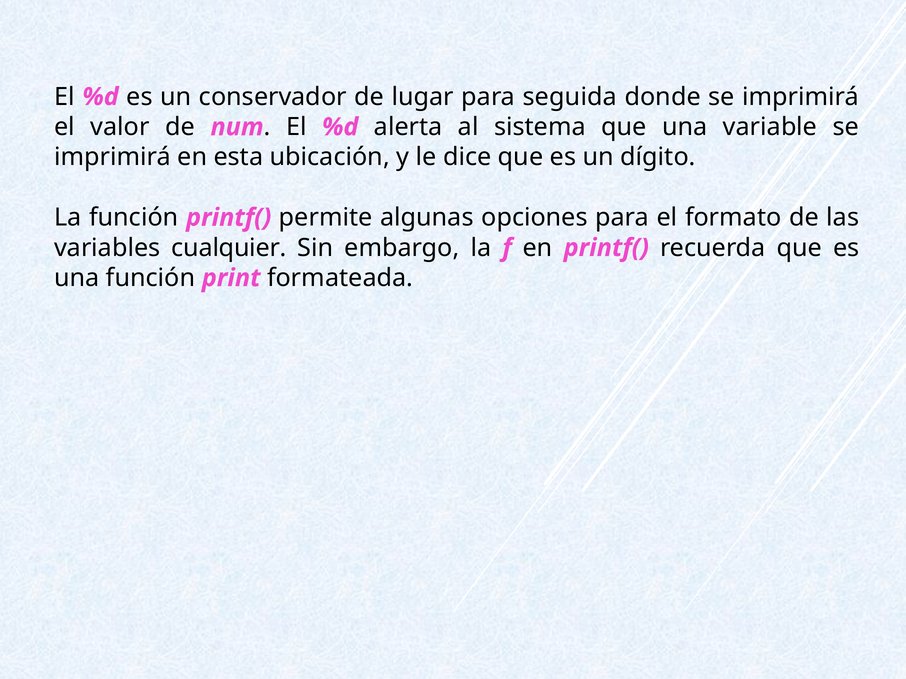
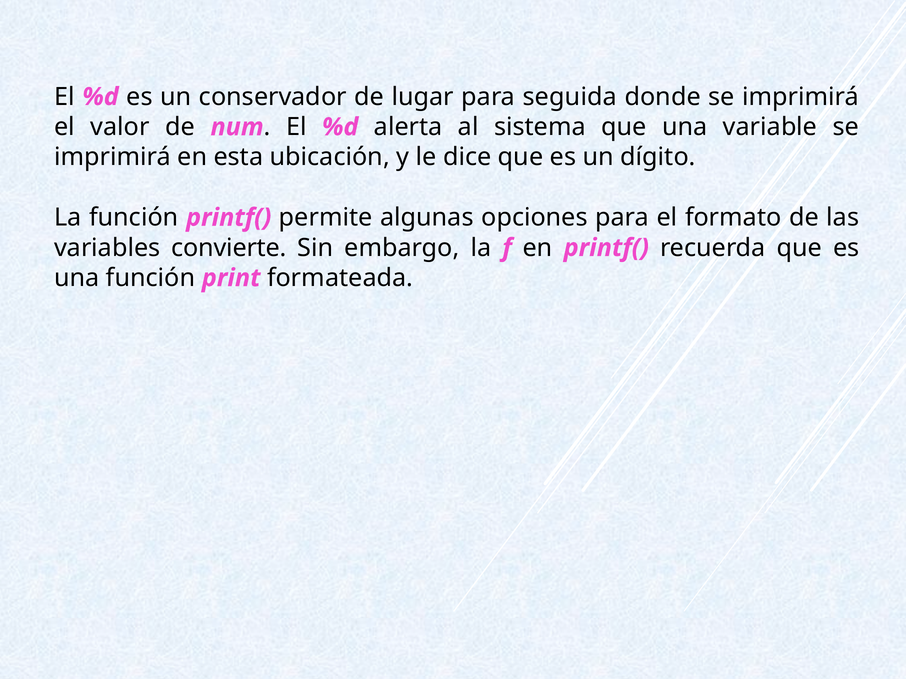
cualquier: cualquier -> convierte
